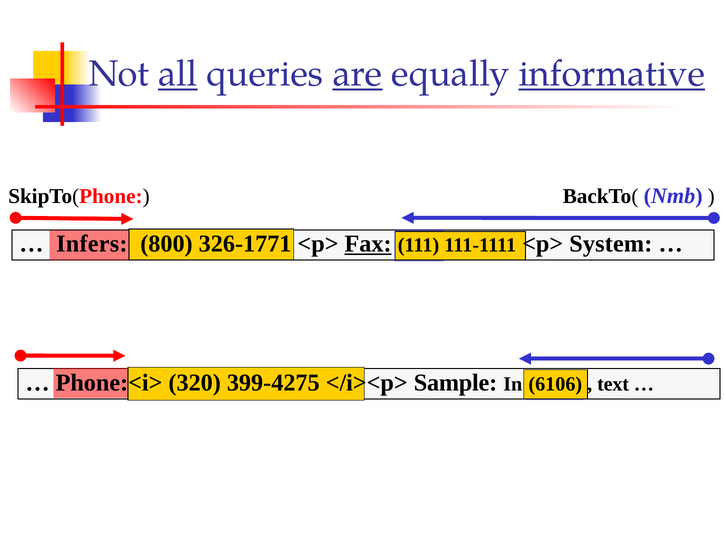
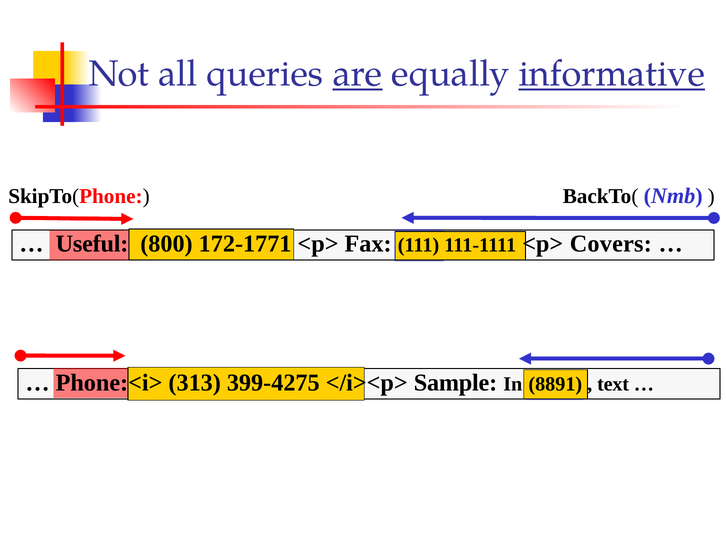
all underline: present -> none
Infers: Infers -> Useful
326-1771: 326-1771 -> 172-1771
Fax underline: present -> none
System: System -> Covers
320: 320 -> 313
6106: 6106 -> 8891
